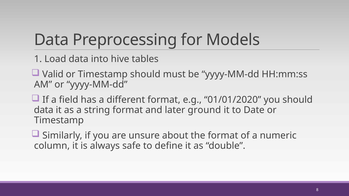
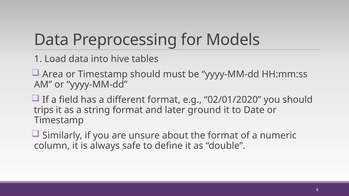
Valid: Valid -> Area
01/01/2020: 01/01/2020 -> 02/01/2020
data at (44, 110): data -> trips
